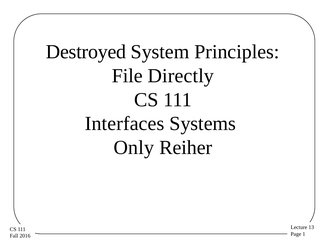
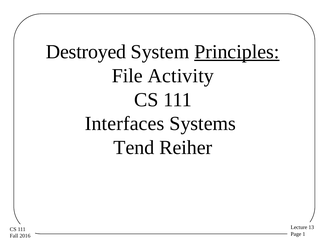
Principles underline: none -> present
Directly: Directly -> Activity
Only: Only -> Tend
